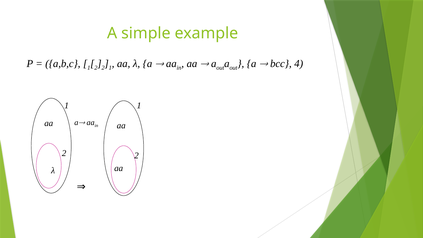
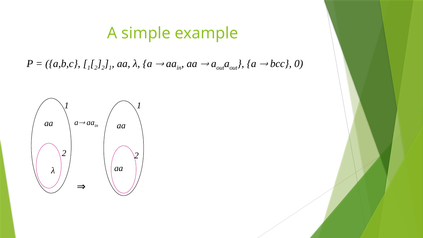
4: 4 -> 0
